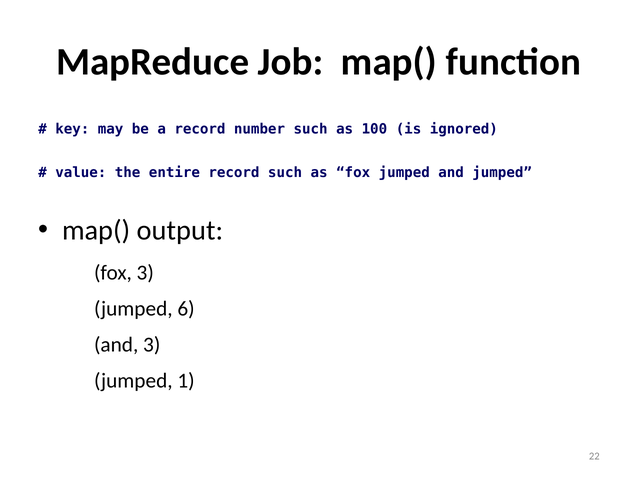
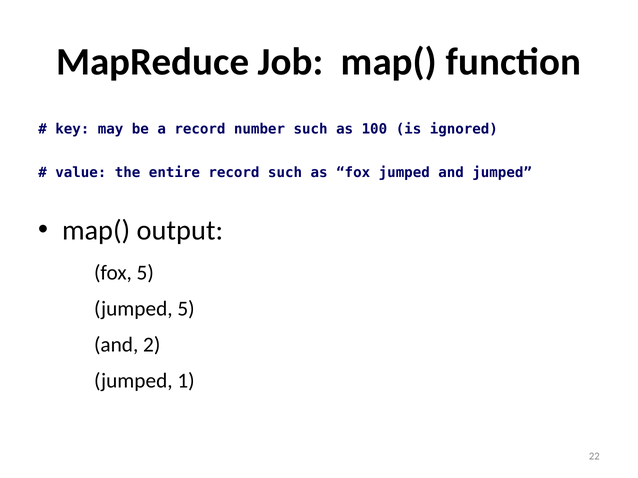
fox 3: 3 -> 5
jumped 6: 6 -> 5
and 3: 3 -> 2
